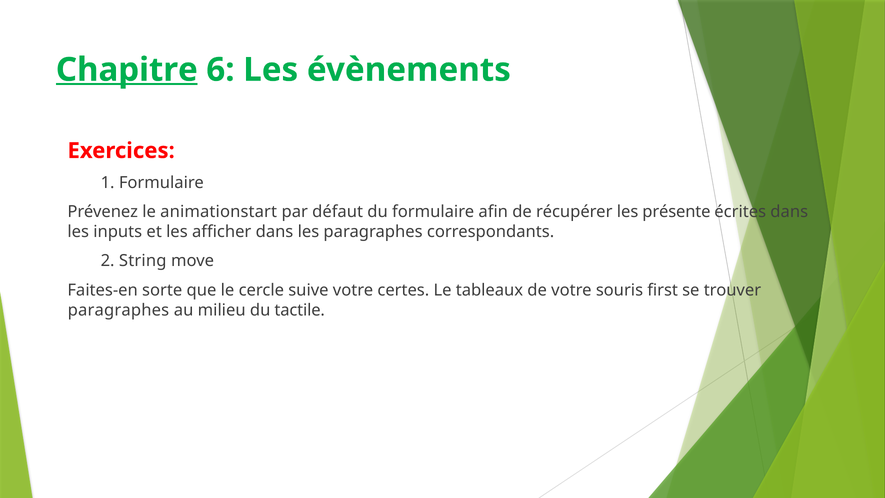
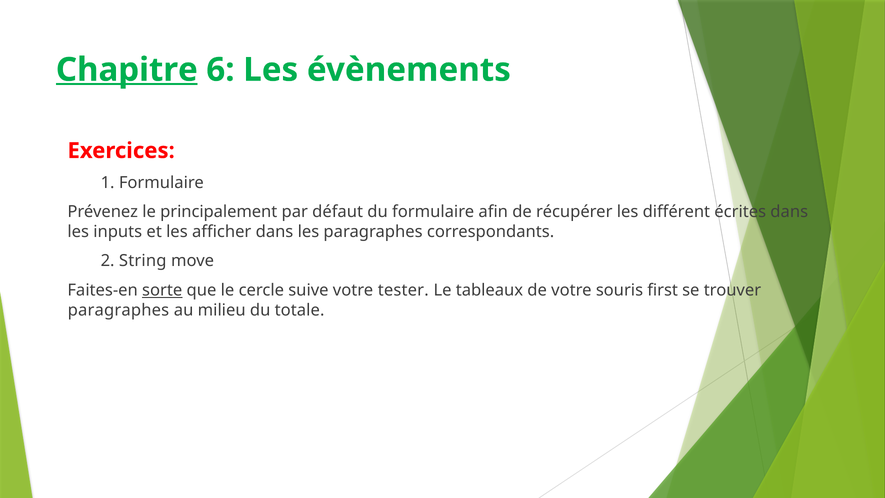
animationstart: animationstart -> principalement
présente: présente -> différent
sorte underline: none -> present
certes: certes -> tester
tactile: tactile -> totale
